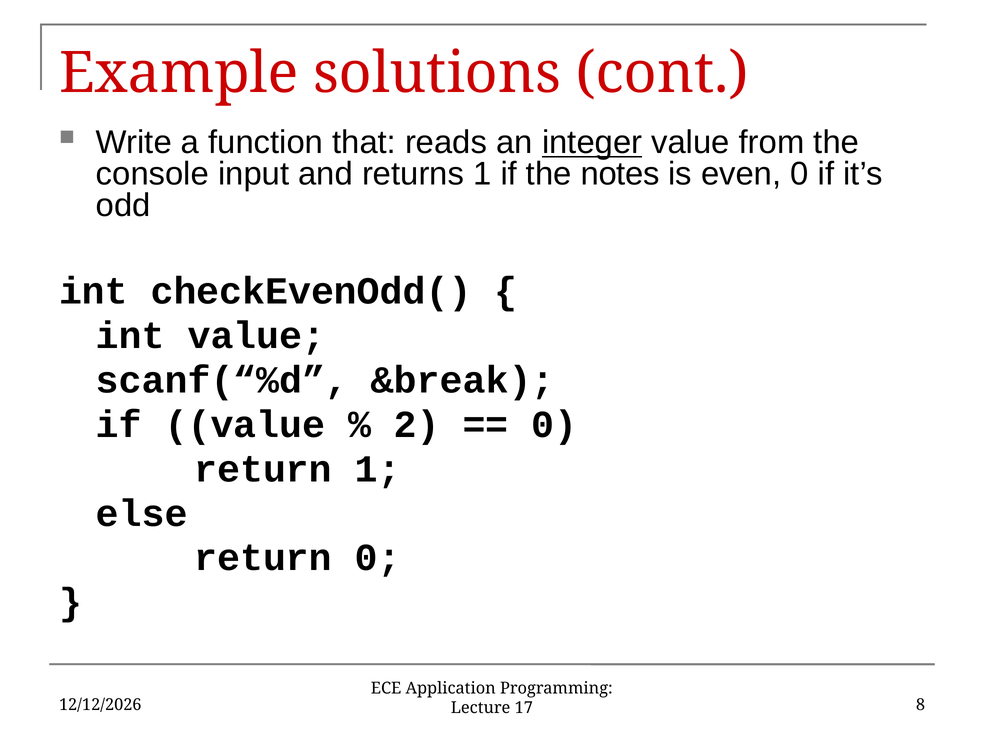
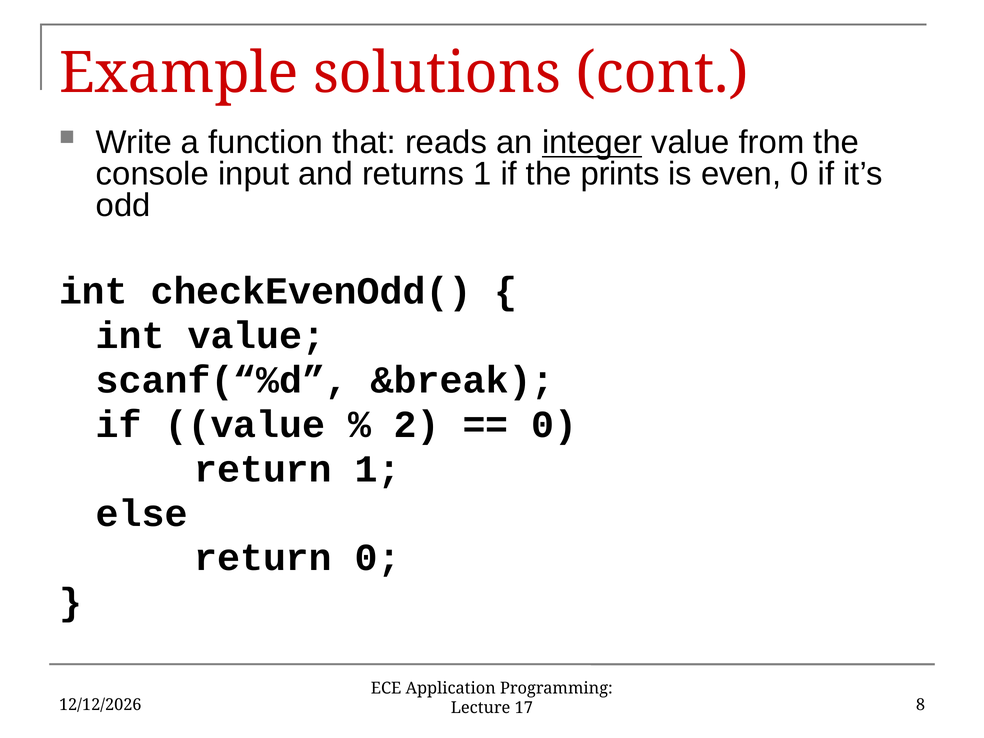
notes: notes -> prints
